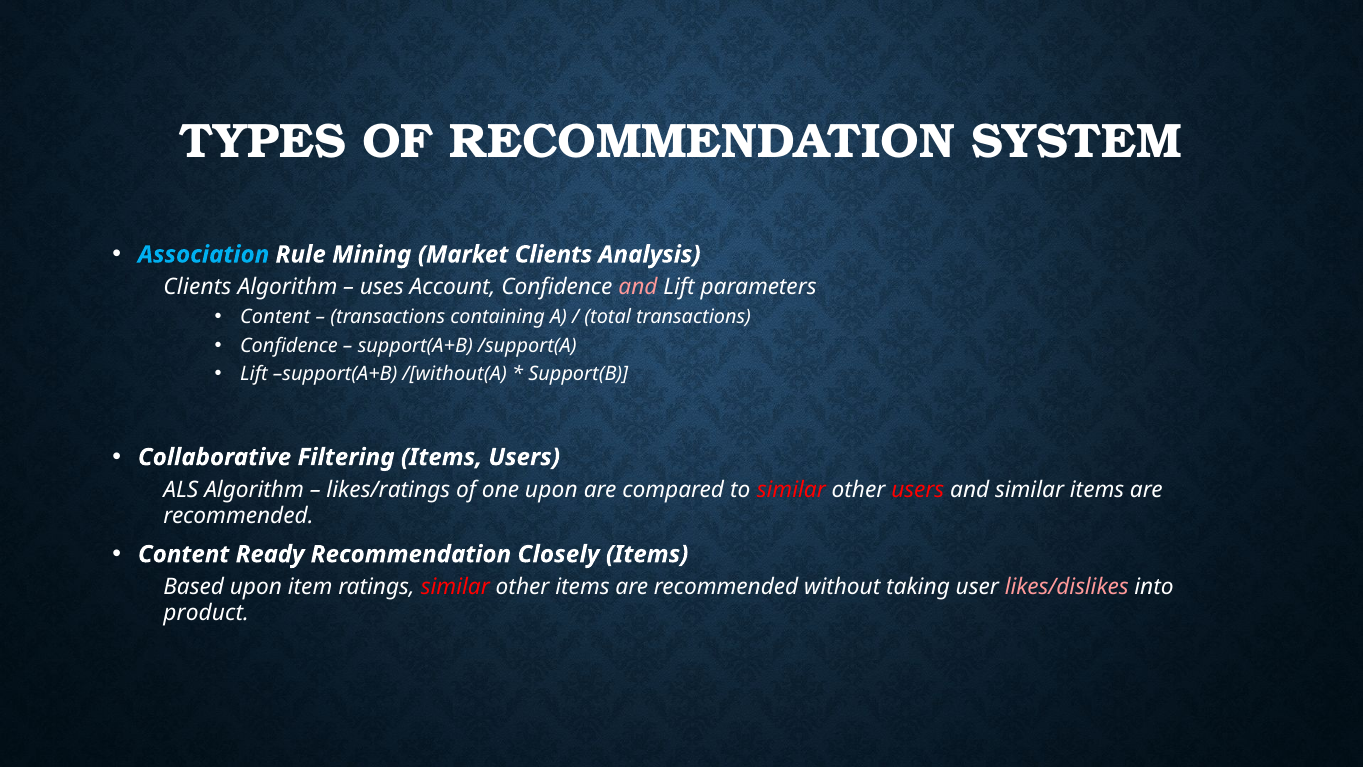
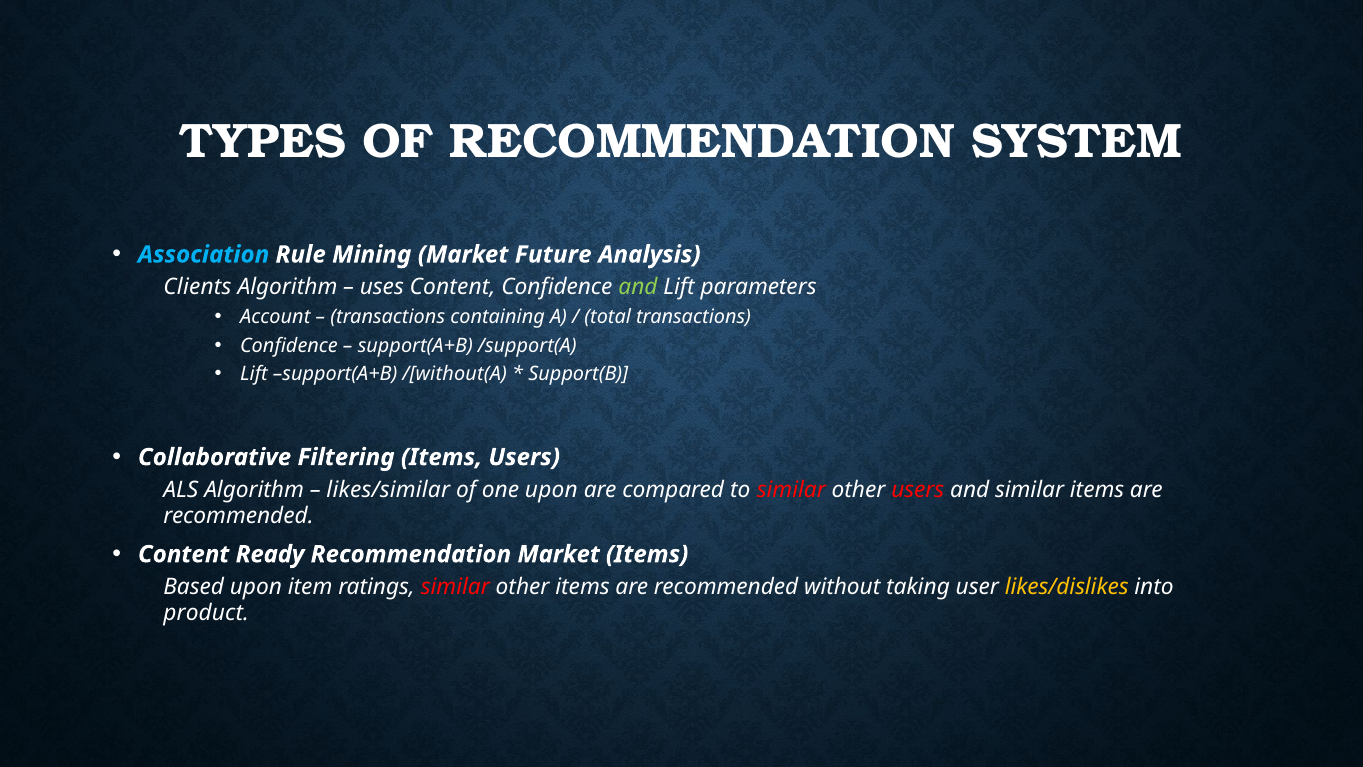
Market Clients: Clients -> Future
uses Account: Account -> Content
and at (638, 287) colour: pink -> light green
Content at (275, 317): Content -> Account
likes/ratings: likes/ratings -> likes/similar
Recommendation Closely: Closely -> Market
likes/dislikes colour: pink -> yellow
